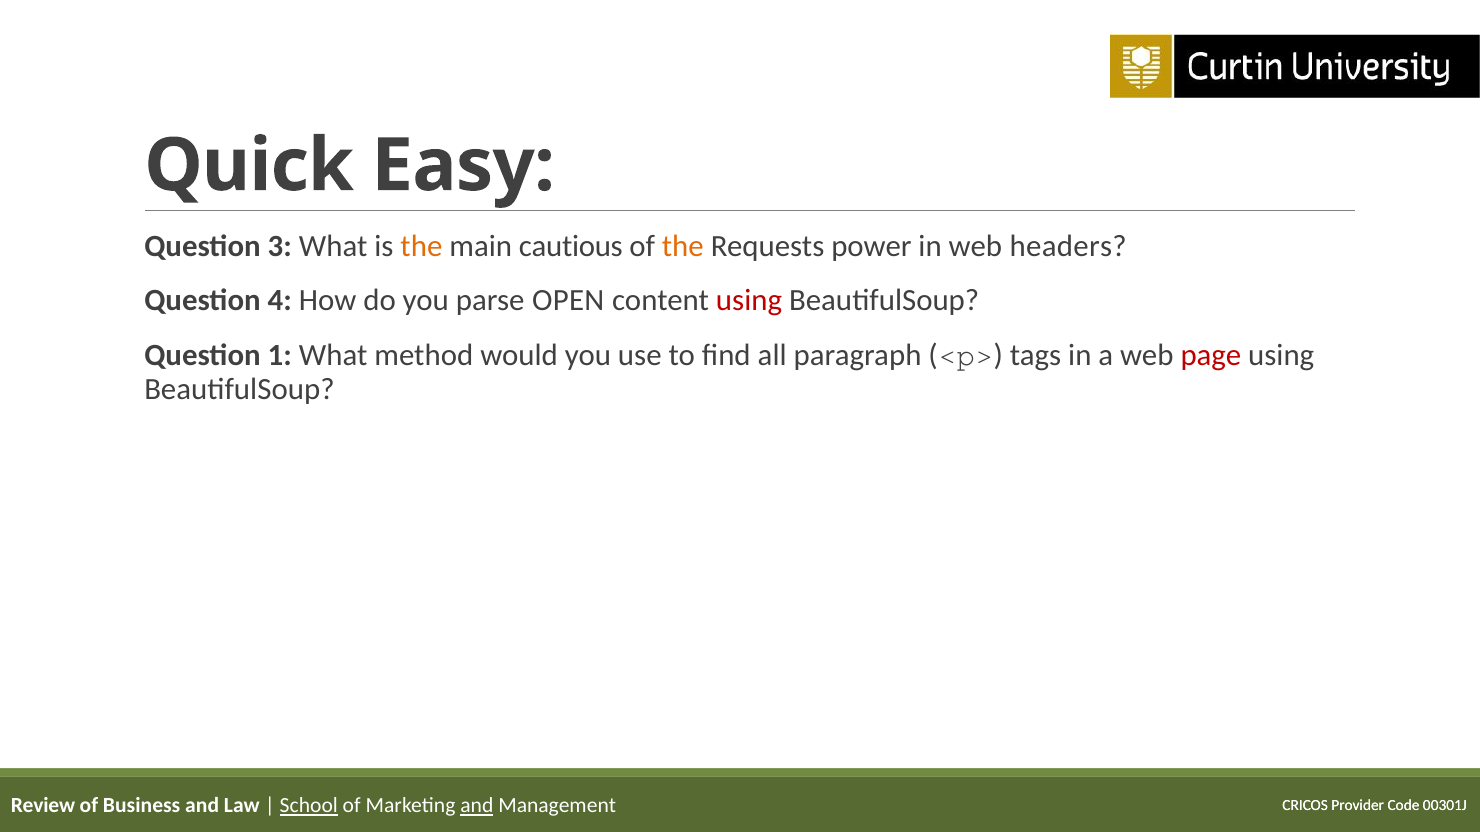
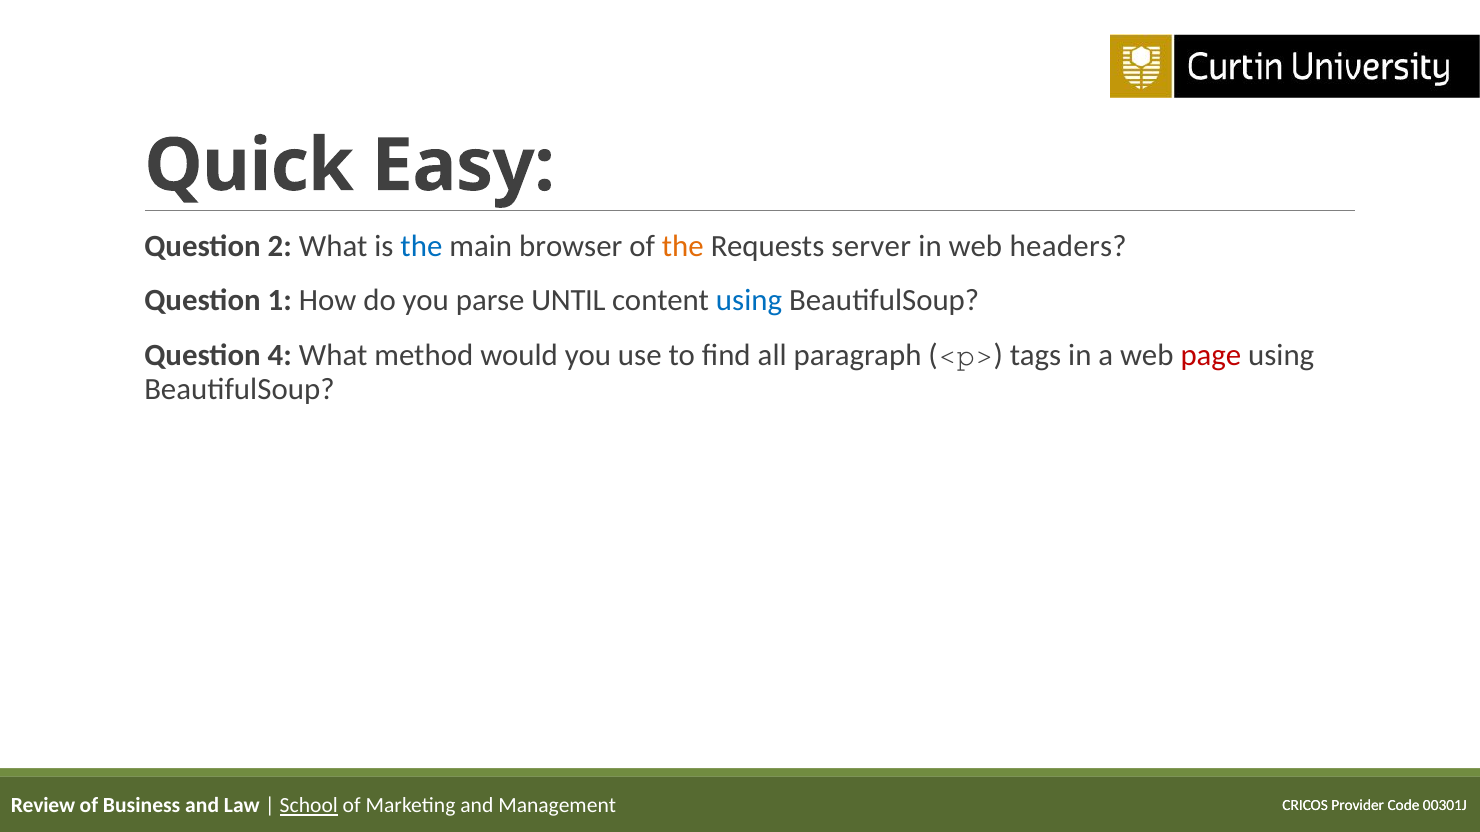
3: 3 -> 2
the at (421, 246) colour: orange -> blue
cautious: cautious -> browser
power: power -> server
4: 4 -> 1
OPEN: OPEN -> UNTIL
using at (749, 301) colour: red -> blue
1: 1 -> 4
and at (477, 806) underline: present -> none
